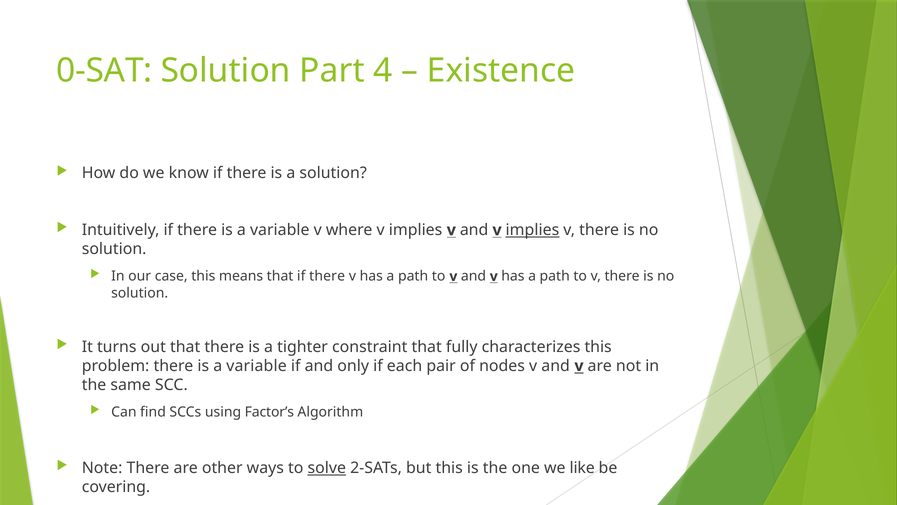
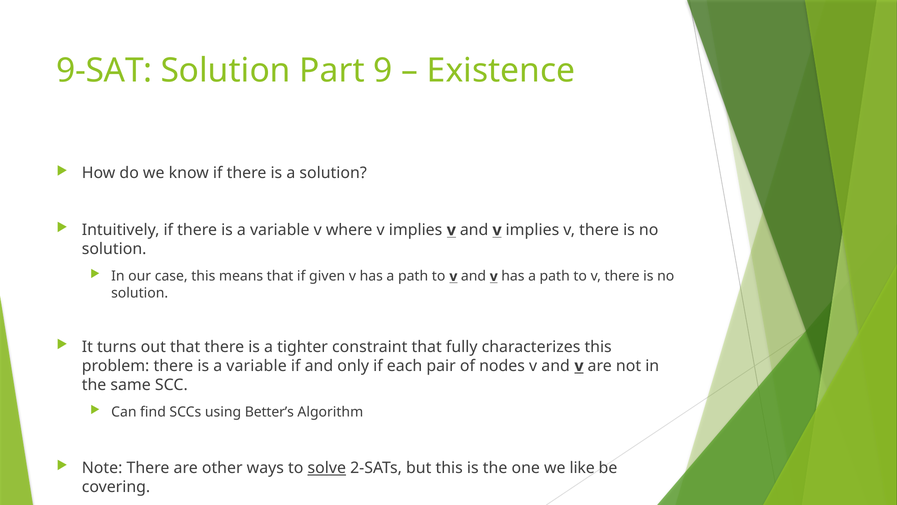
0-SAT: 0-SAT -> 9-SAT
4: 4 -> 9
implies at (532, 230) underline: present -> none
that if there: there -> given
Factor’s: Factor’s -> Better’s
